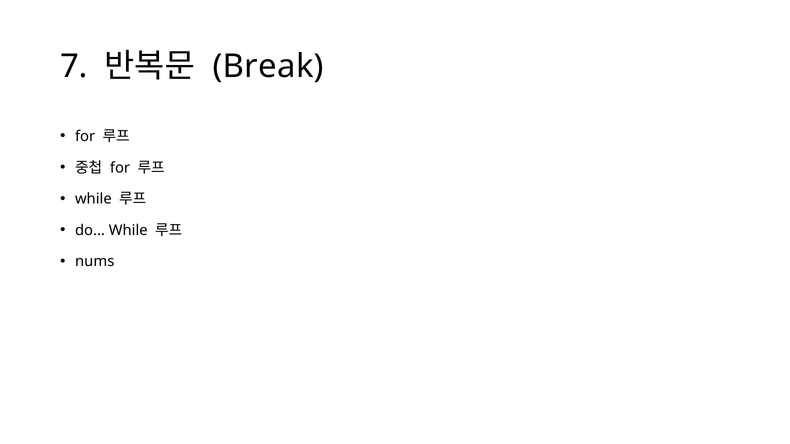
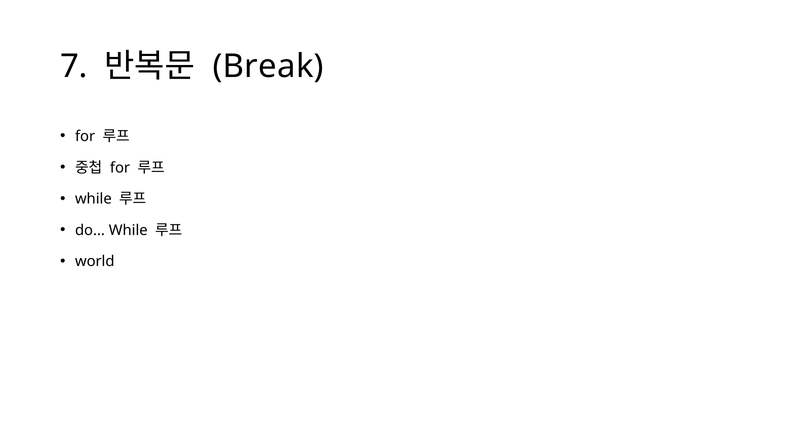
nums: nums -> world
